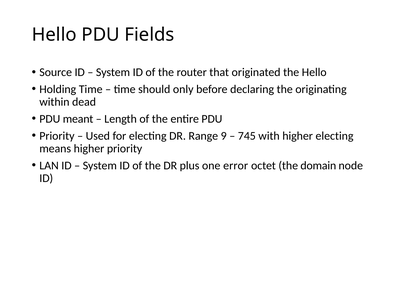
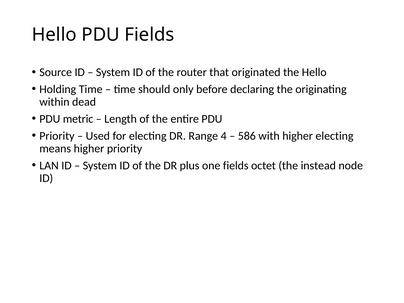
meant: meant -> metric
9: 9 -> 4
745: 745 -> 586
one error: error -> fields
domain: domain -> instead
